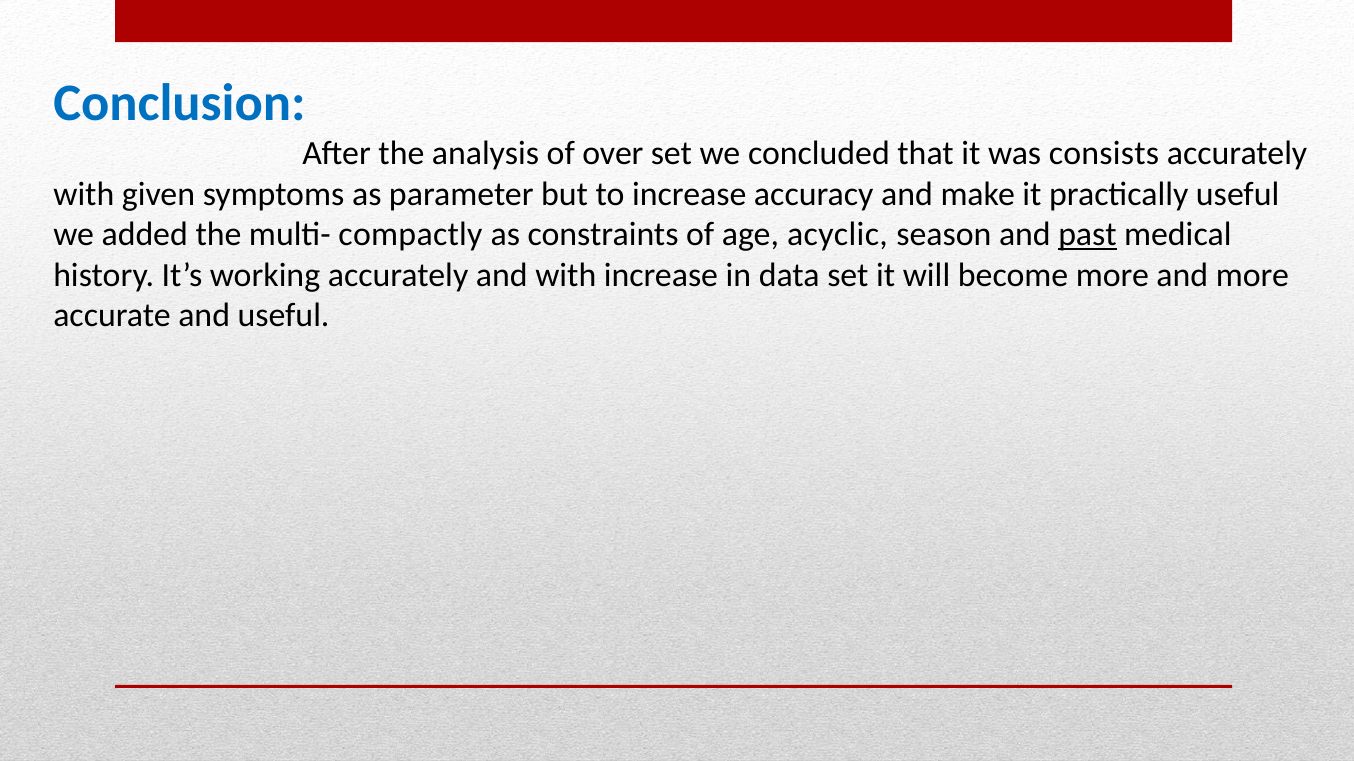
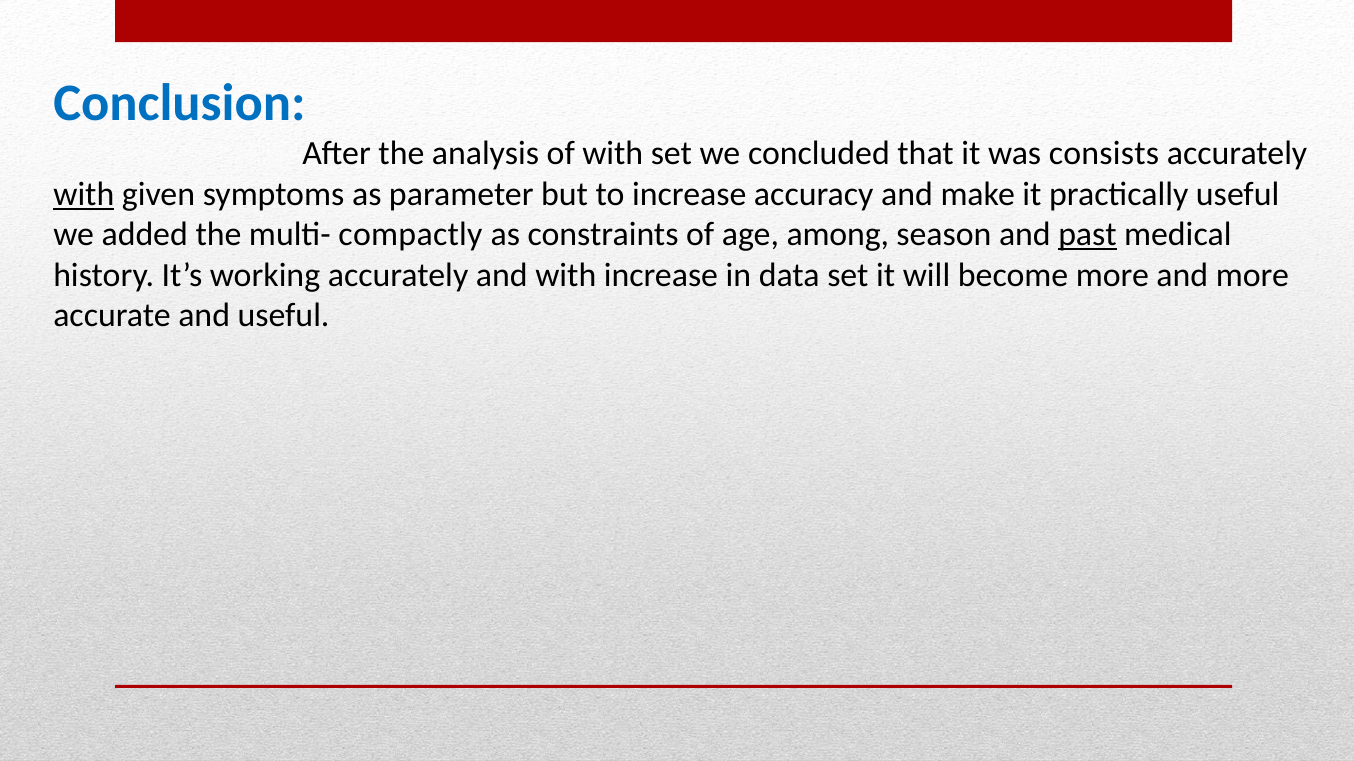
of over: over -> with
with at (84, 194) underline: none -> present
acyclic: acyclic -> among
